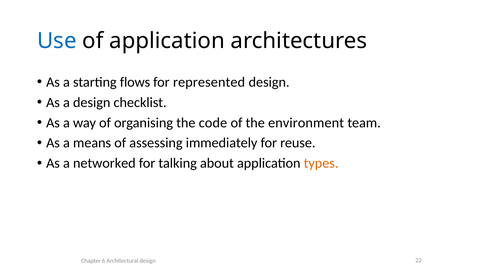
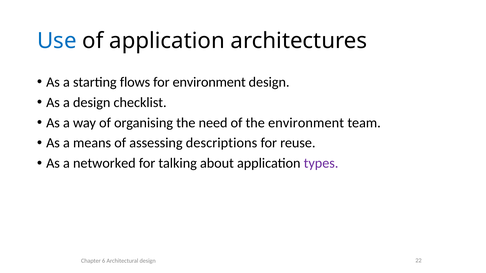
for represented: represented -> environment
code: code -> need
immediately: immediately -> descriptions
types colour: orange -> purple
